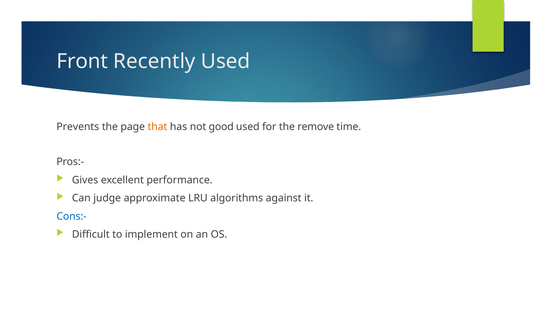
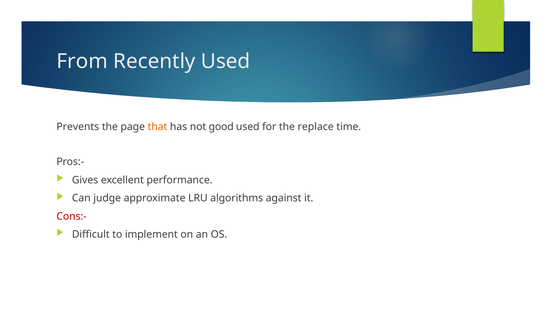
Front: Front -> From
remove: remove -> replace
Cons:- colour: blue -> red
